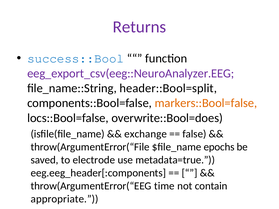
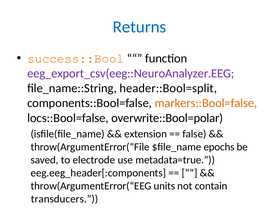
Returns colour: purple -> blue
success::Bool colour: blue -> orange
overwrite::Bool=does: overwrite::Bool=does -> overwrite::Bool=polar
exchange at (146, 134): exchange -> extension
time: time -> units
appropriate: appropriate -> transducers
